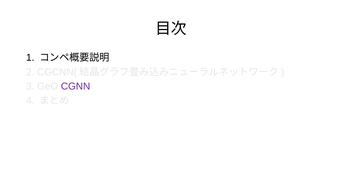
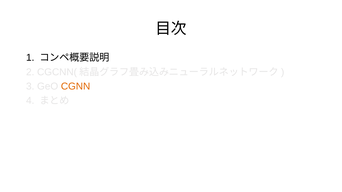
CGNN colour: purple -> orange
